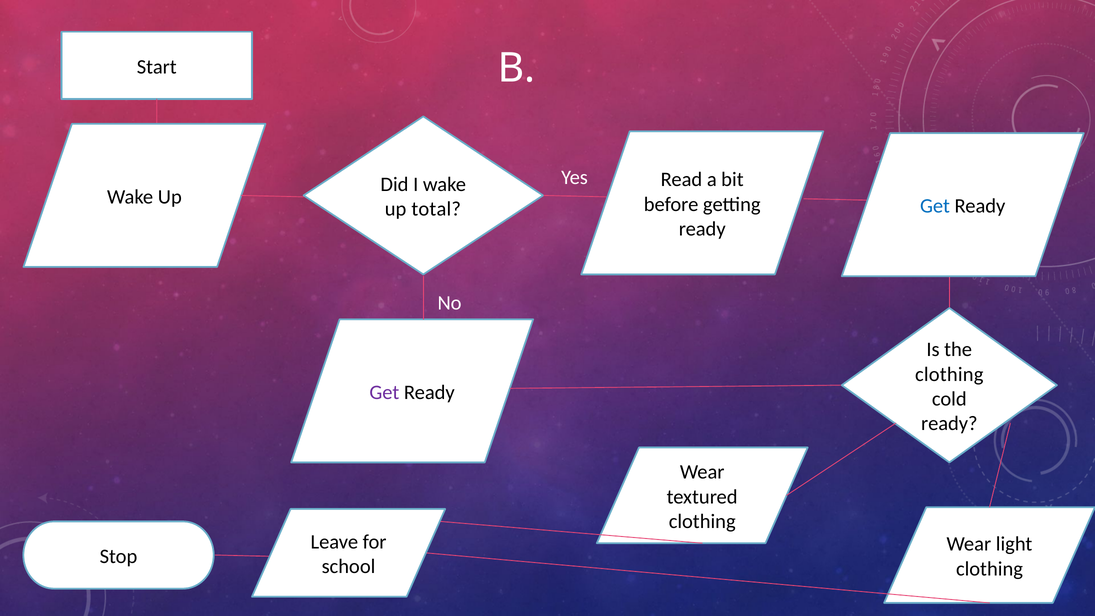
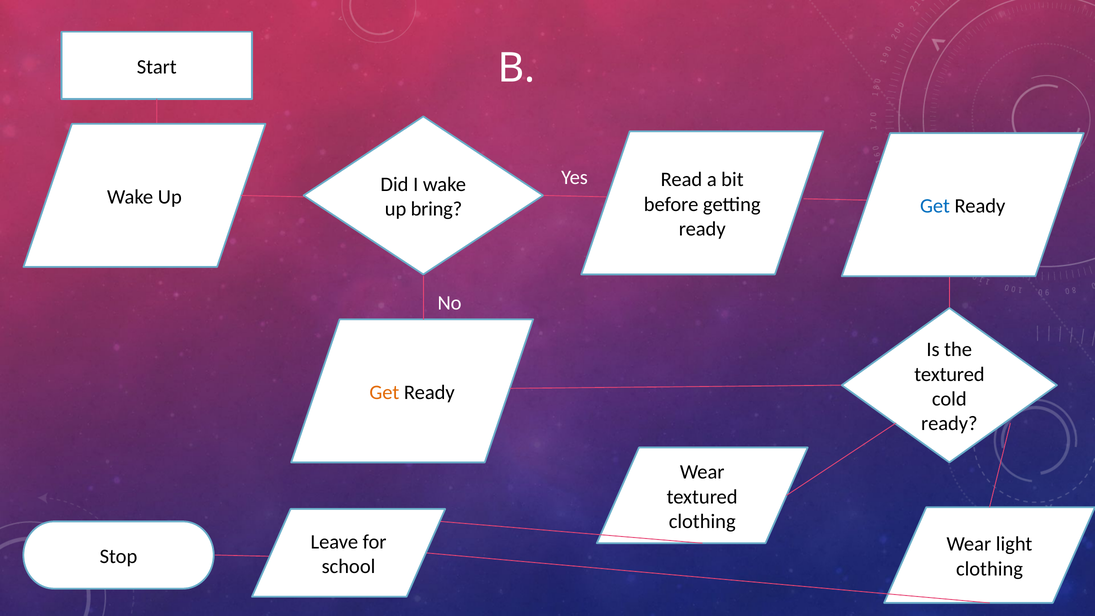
total: total -> bring
clothing at (949, 374): clothing -> textured
Get at (384, 392) colour: purple -> orange
